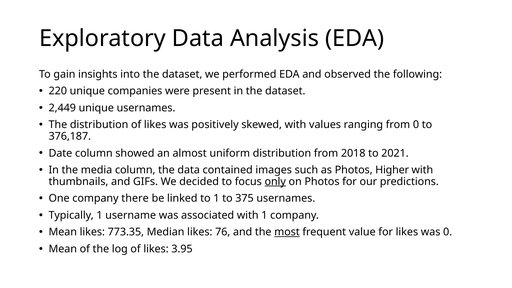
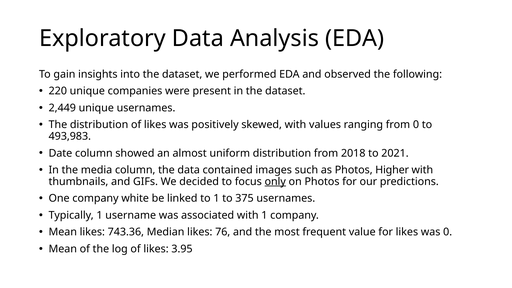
376,187: 376,187 -> 493,983
there: there -> white
773.35: 773.35 -> 743.36
most underline: present -> none
